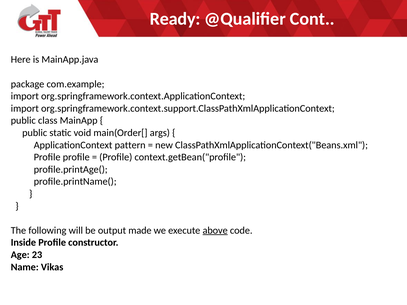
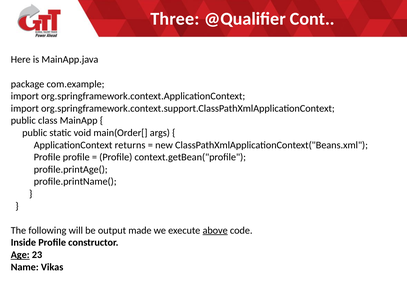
Ready: Ready -> Three
pattern: pattern -> returns
Age underline: none -> present
